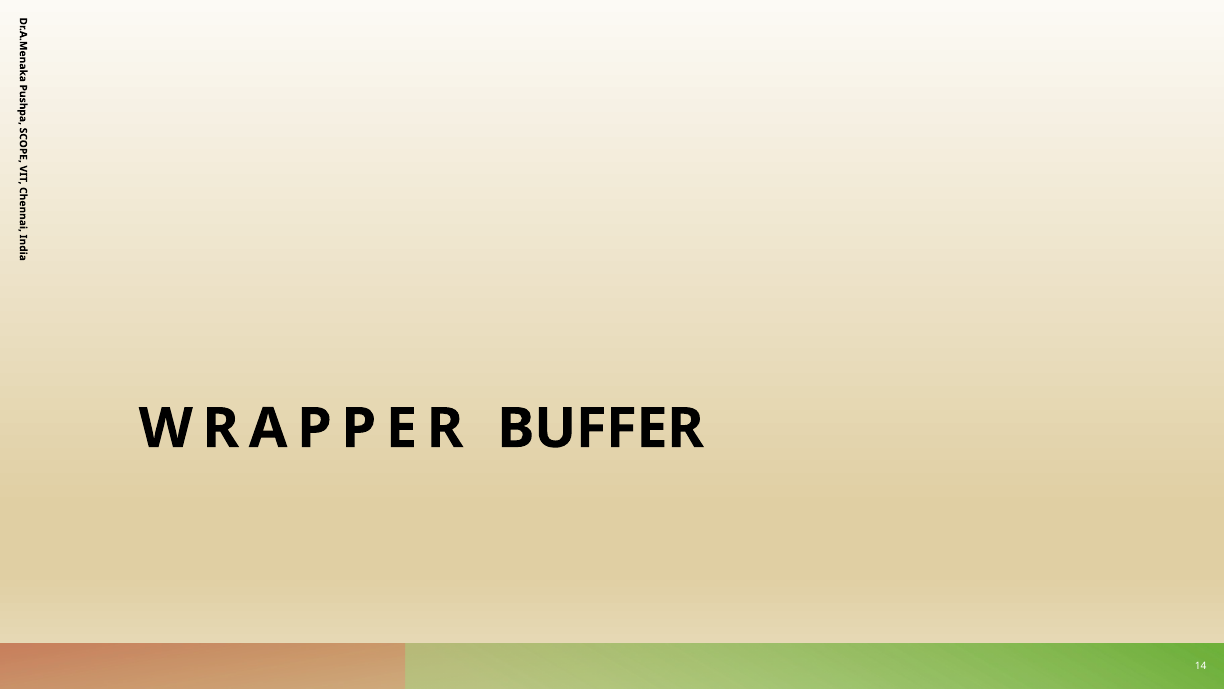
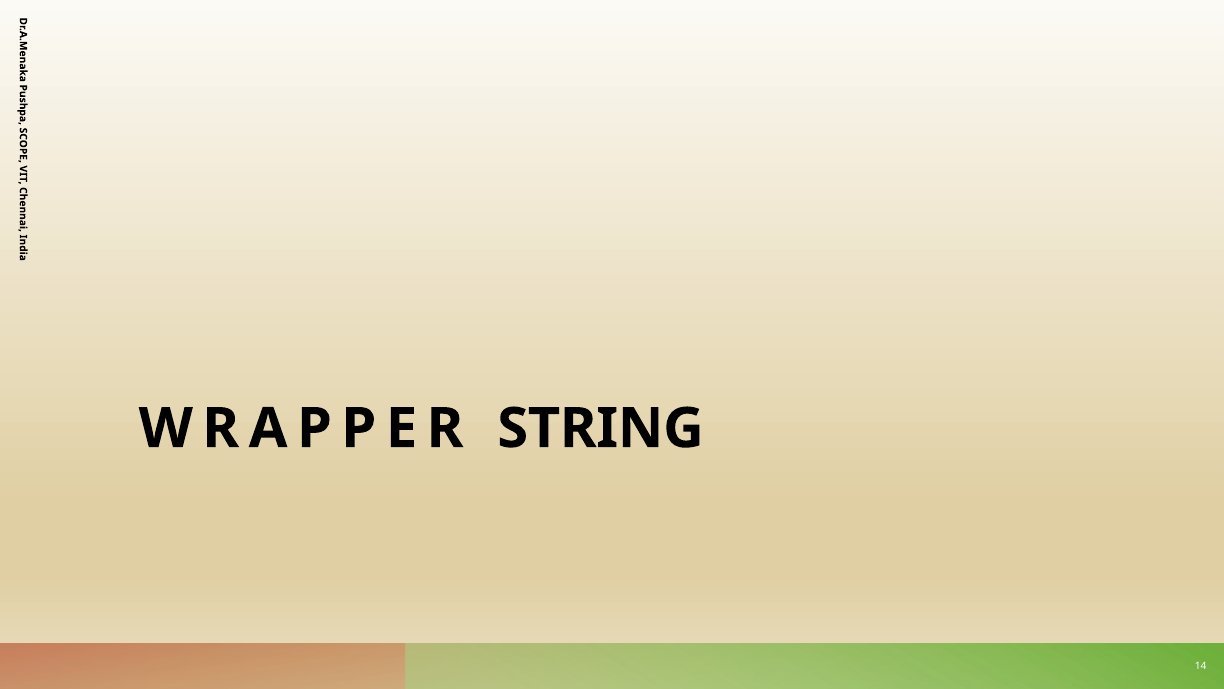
BUFFER: BUFFER -> STRING
